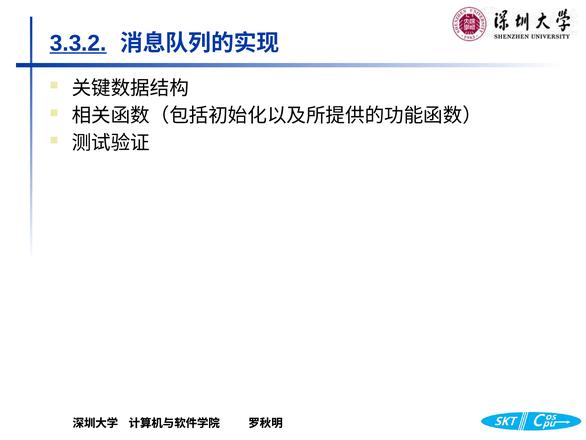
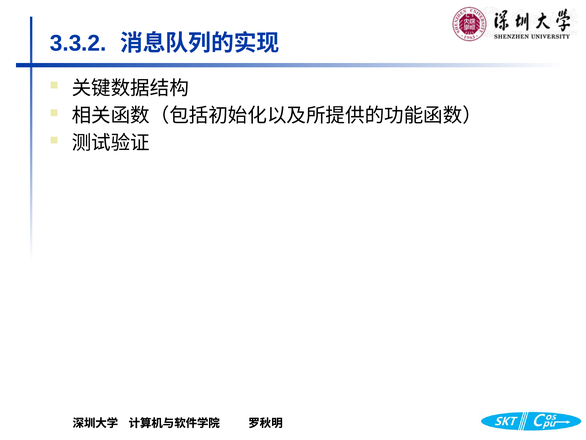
3.3.2 underline: present -> none
